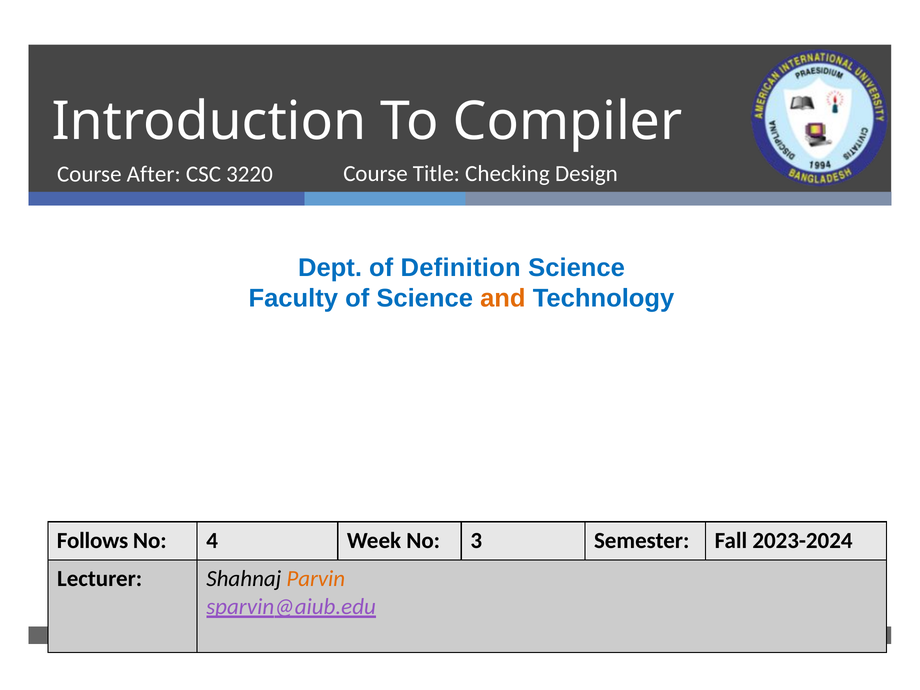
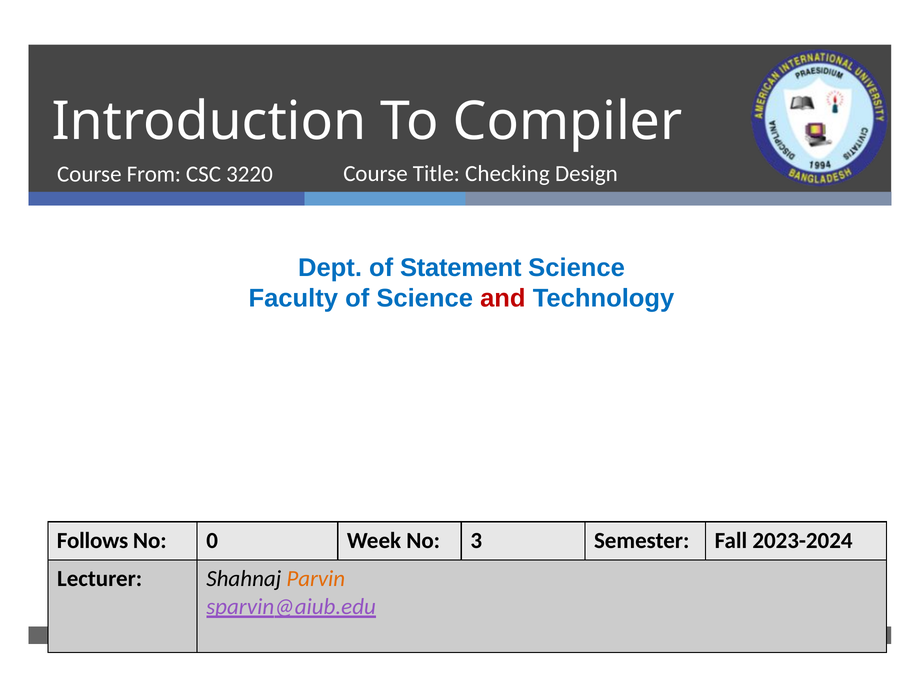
After: After -> From
Definition: Definition -> Statement
and colour: orange -> red
4: 4 -> 0
